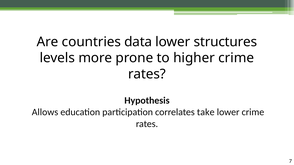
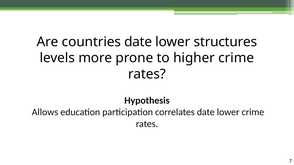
countries data: data -> date
correlates take: take -> date
